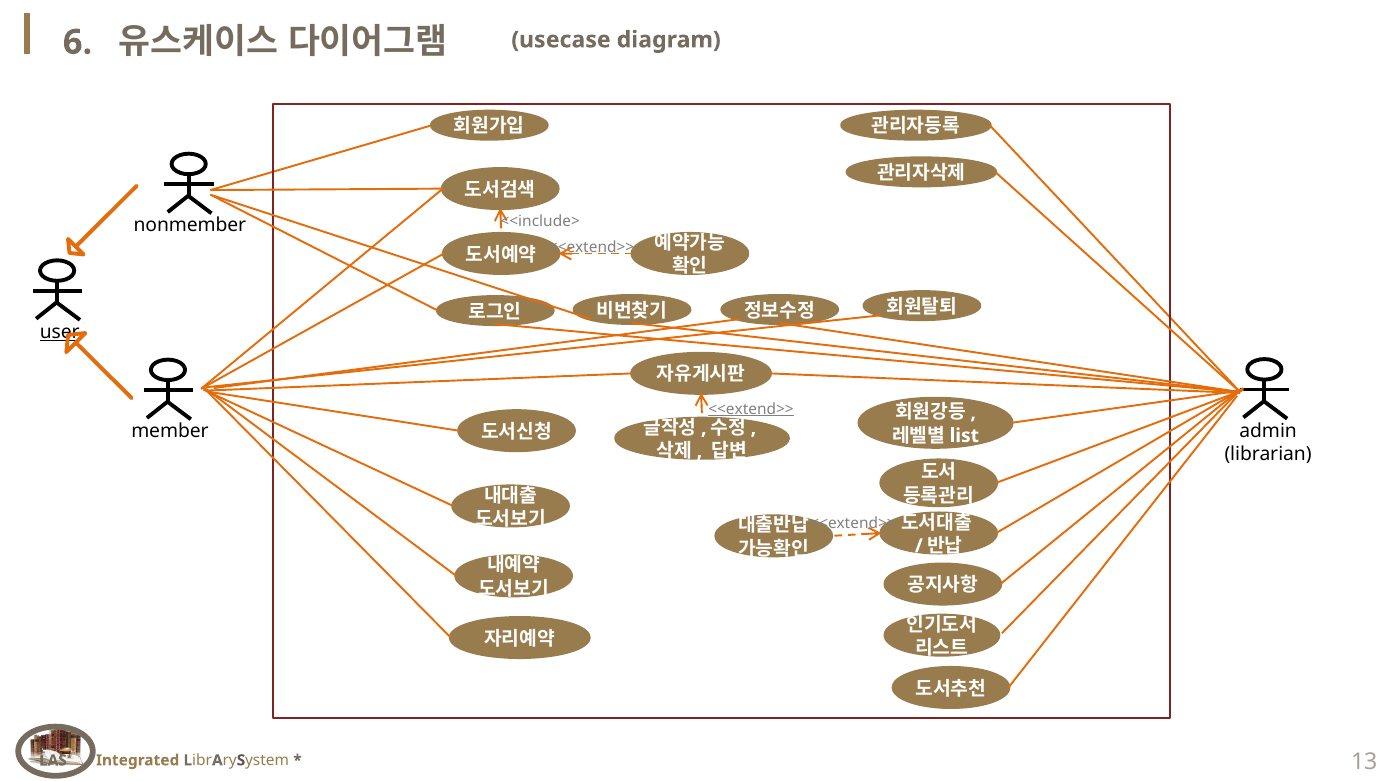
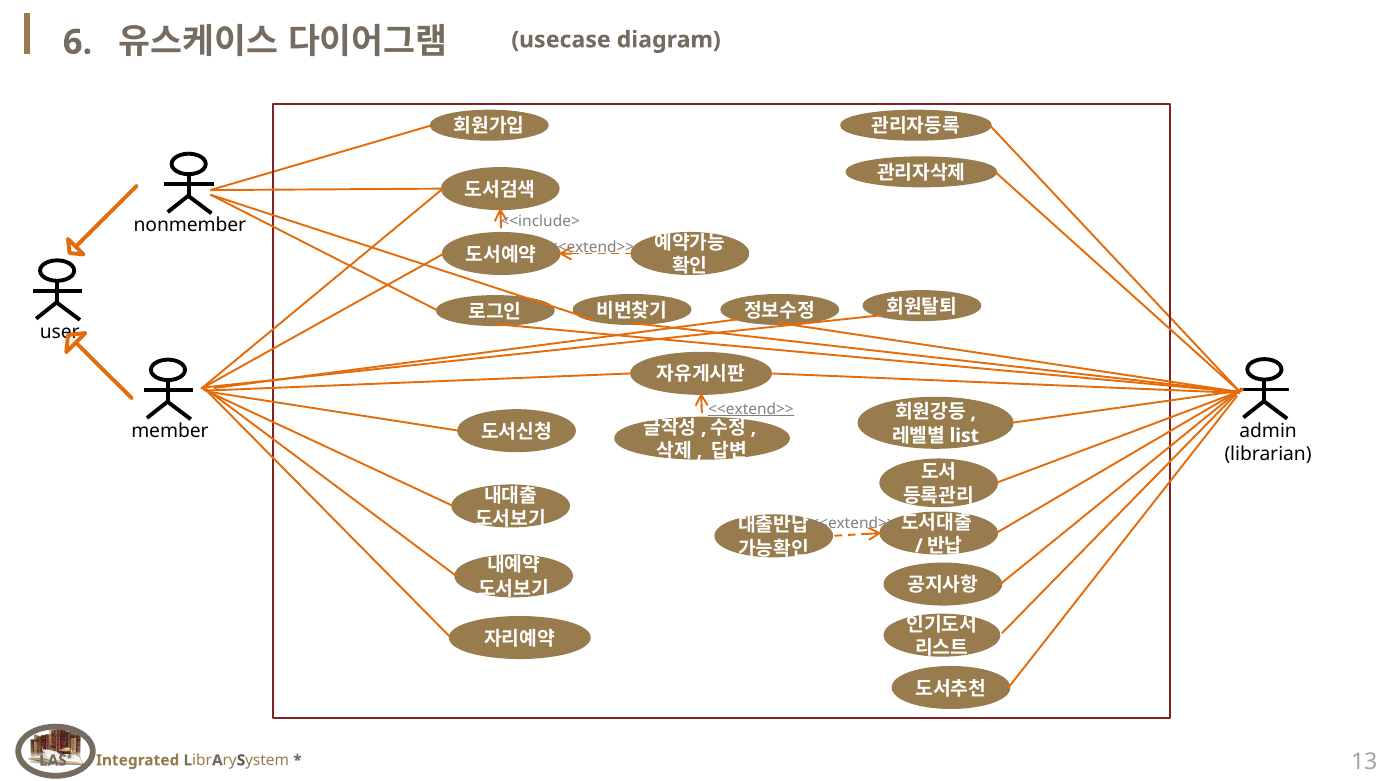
user underline: present -> none
